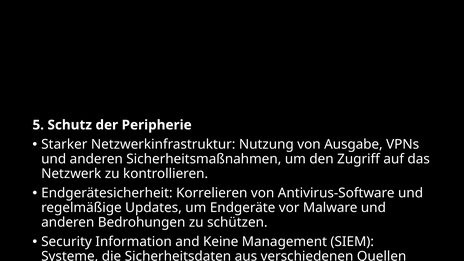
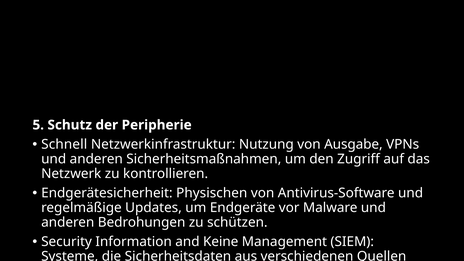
Starker: Starker -> Schnell
Endgerätesicherheit Korrelieren: Korrelieren -> Physischen
